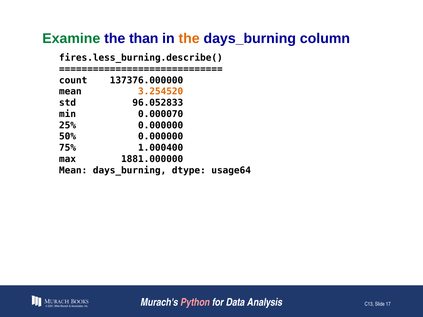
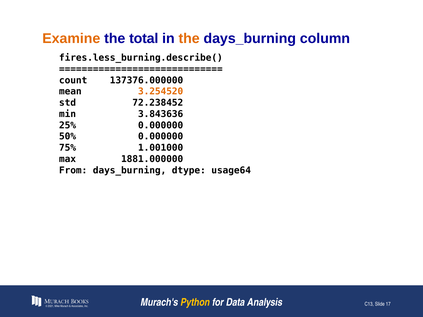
Examine colour: green -> orange
than: than -> total
96.052833: 96.052833 -> 72.238452
0.000070: 0.000070 -> 3.843636
1.000400: 1.000400 -> 1.001000
Mean at (73, 170): Mean -> From
Python colour: pink -> yellow
